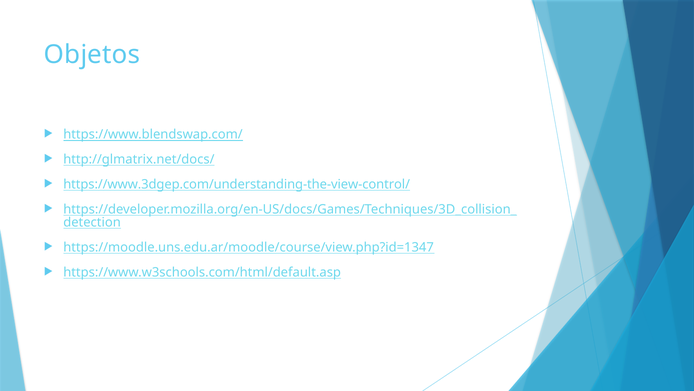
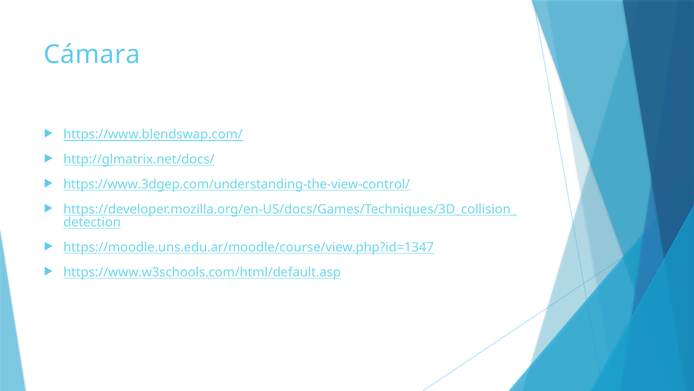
Objetos: Objetos -> Cámara
